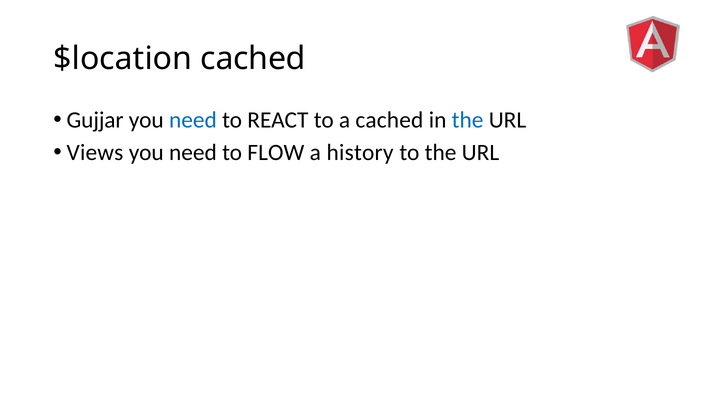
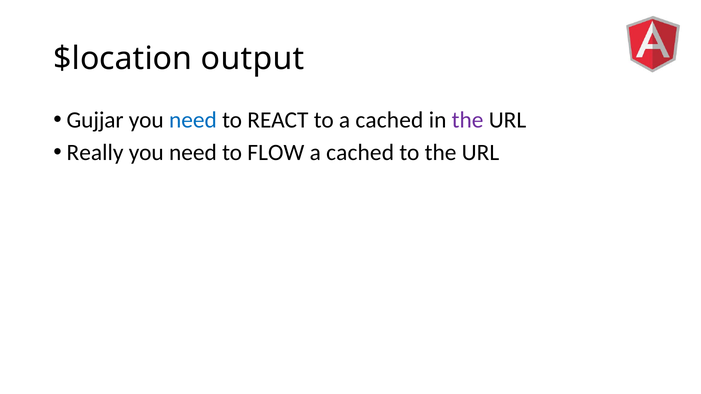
$location cached: cached -> output
the at (468, 120) colour: blue -> purple
Views: Views -> Really
history at (360, 153): history -> cached
